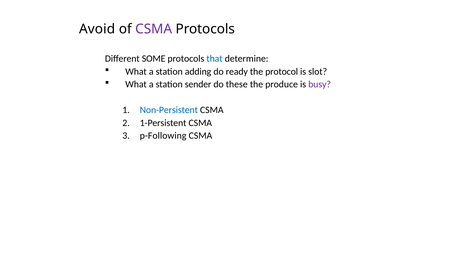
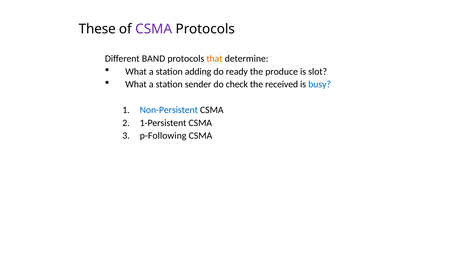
Avoid: Avoid -> These
SOME: SOME -> BAND
that colour: blue -> orange
protocol: protocol -> produce
these: these -> check
produce: produce -> received
busy colour: purple -> blue
